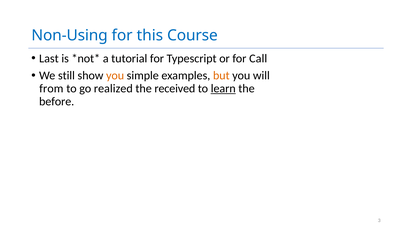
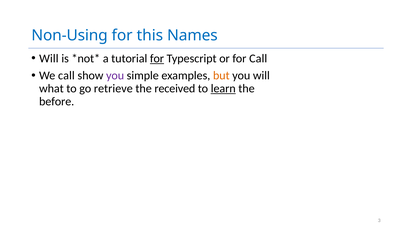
Course: Course -> Names
Last at (49, 59): Last -> Will
for at (157, 59) underline: none -> present
We still: still -> call
you at (115, 76) colour: orange -> purple
from: from -> what
realized: realized -> retrieve
